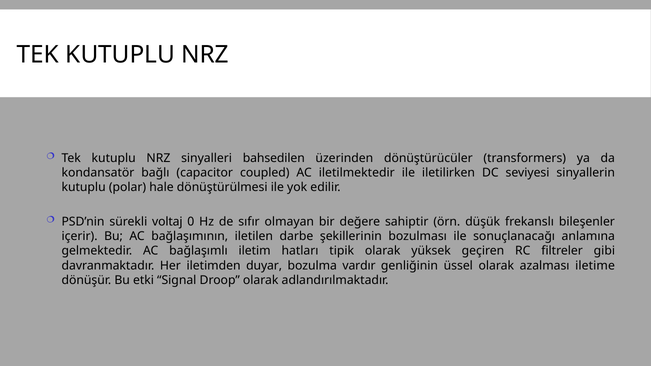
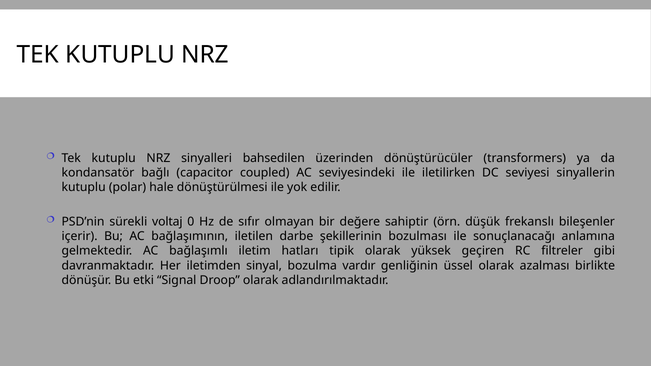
iletilmektedir: iletilmektedir -> seviyesindeki
duyar: duyar -> sinyal
iletime: iletime -> birlikte
